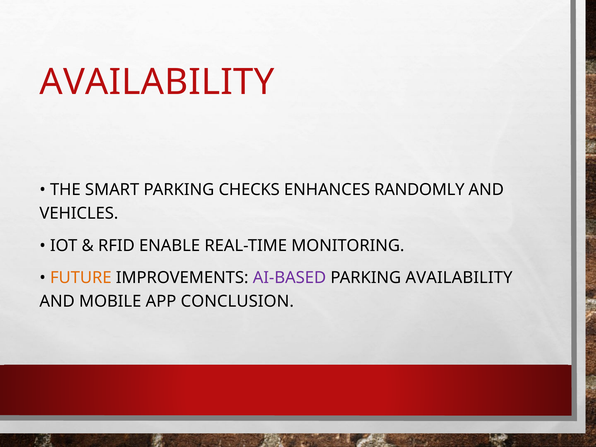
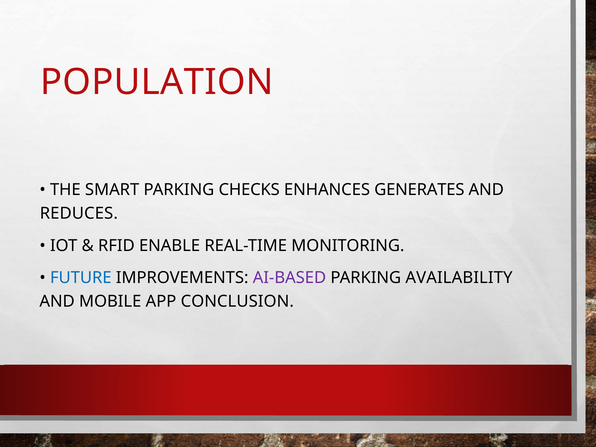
AVAILABILITY at (157, 82): AVAILABILITY -> POPULATION
RANDOMLY: RANDOMLY -> GENERATES
VEHICLES: VEHICLES -> REDUCES
FUTURE colour: orange -> blue
